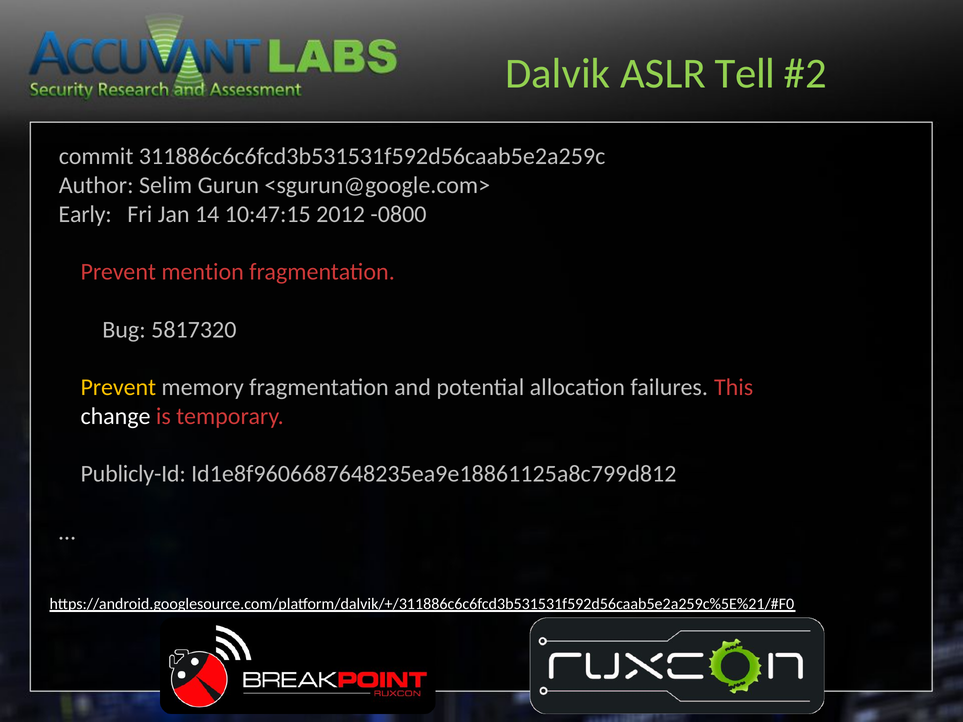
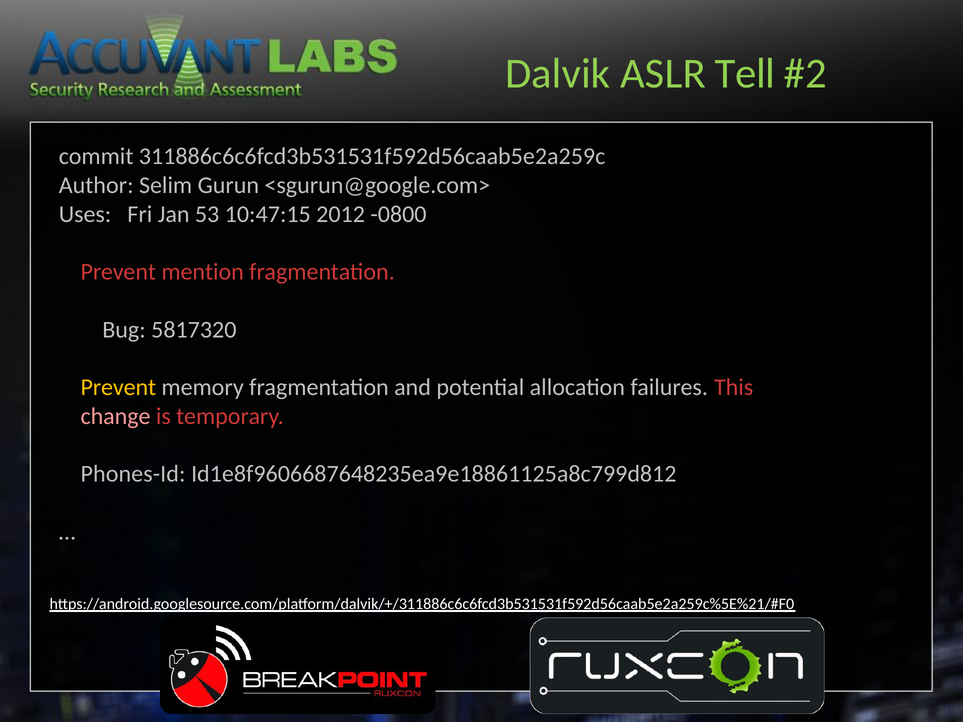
Early: Early -> Uses
14: 14 -> 53
change colour: white -> pink
Publicly-Id: Publicly-Id -> Phones-Id
